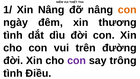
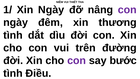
Xin Nâng: Nâng -> Ngày
con at (127, 10) colour: orange -> purple
trông: trông -> bước
